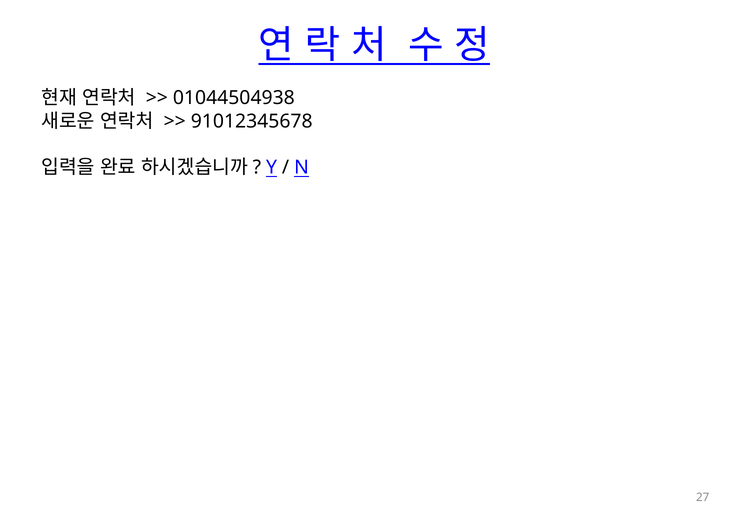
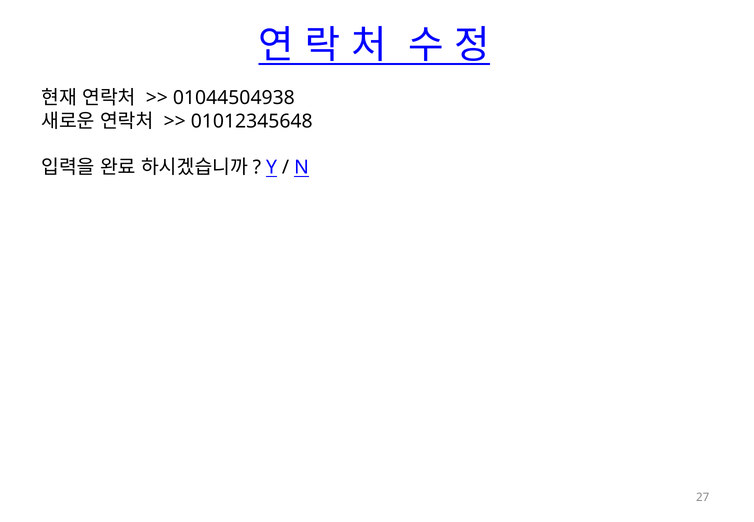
91012345678: 91012345678 -> 01012345648
